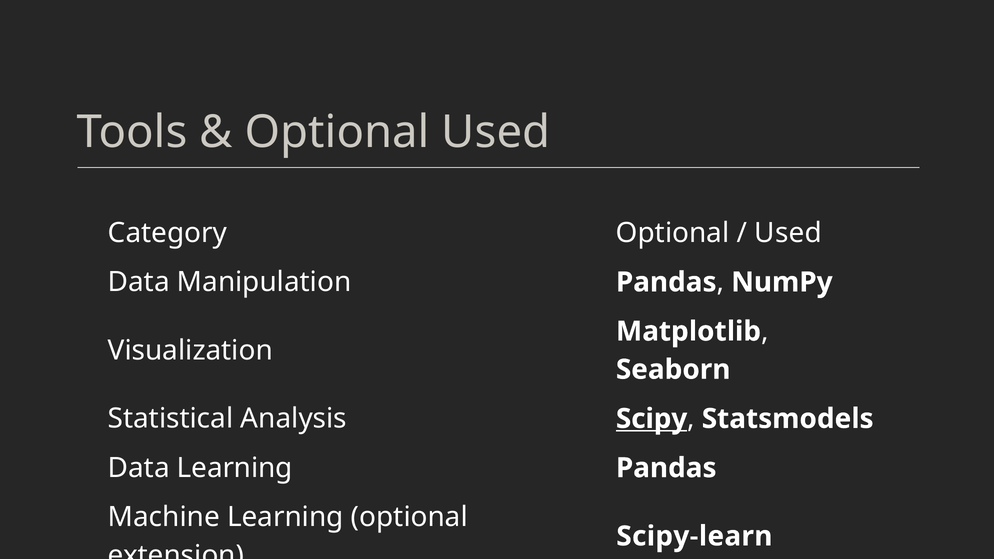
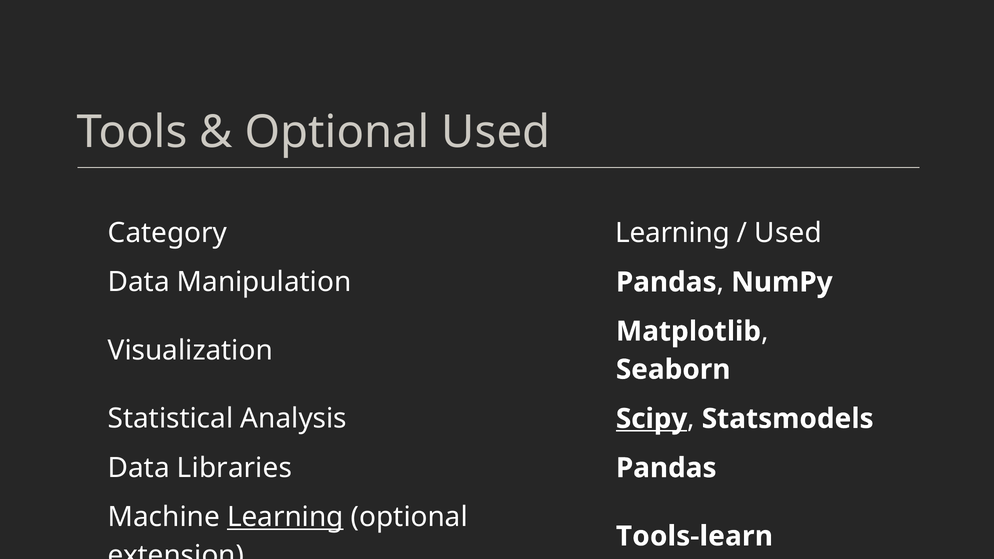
Category Optional: Optional -> Learning
Data Learning: Learning -> Libraries
Learning at (285, 517) underline: none -> present
Scipy-learn: Scipy-learn -> Tools-learn
